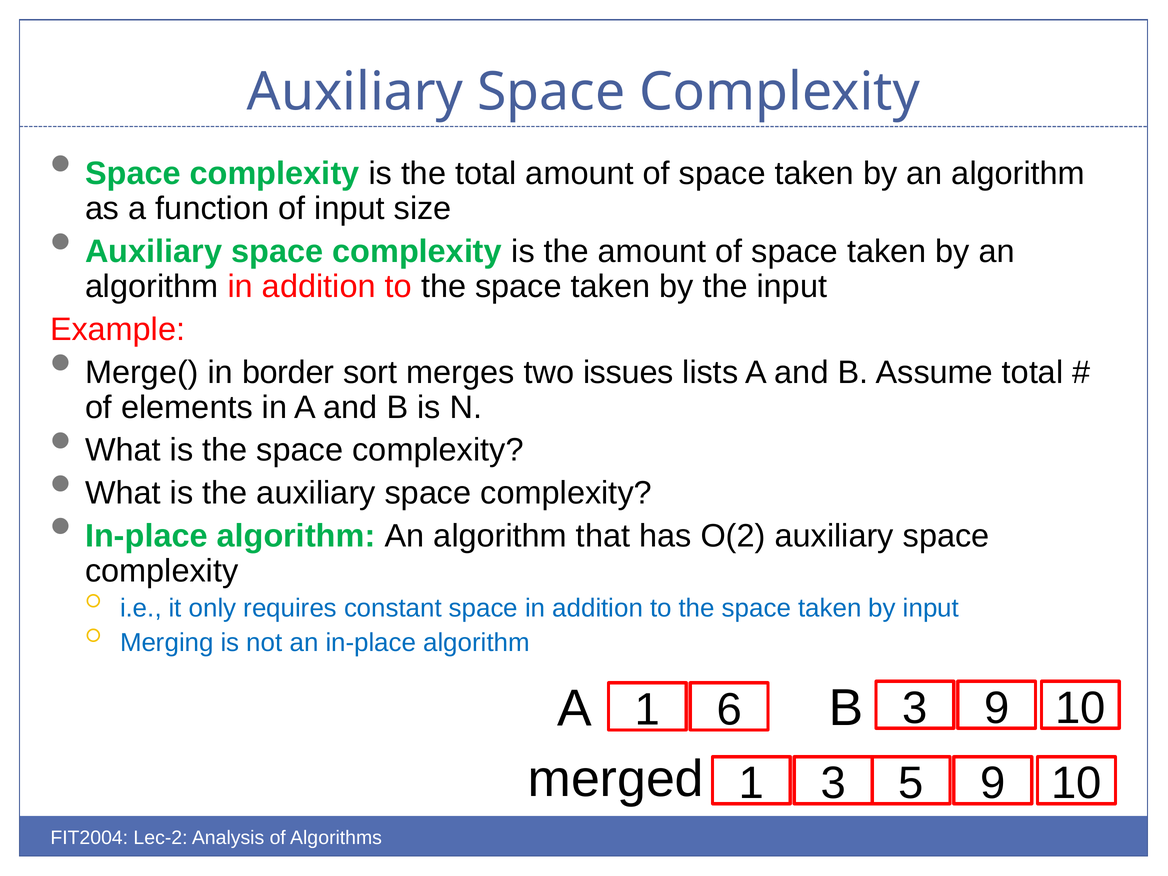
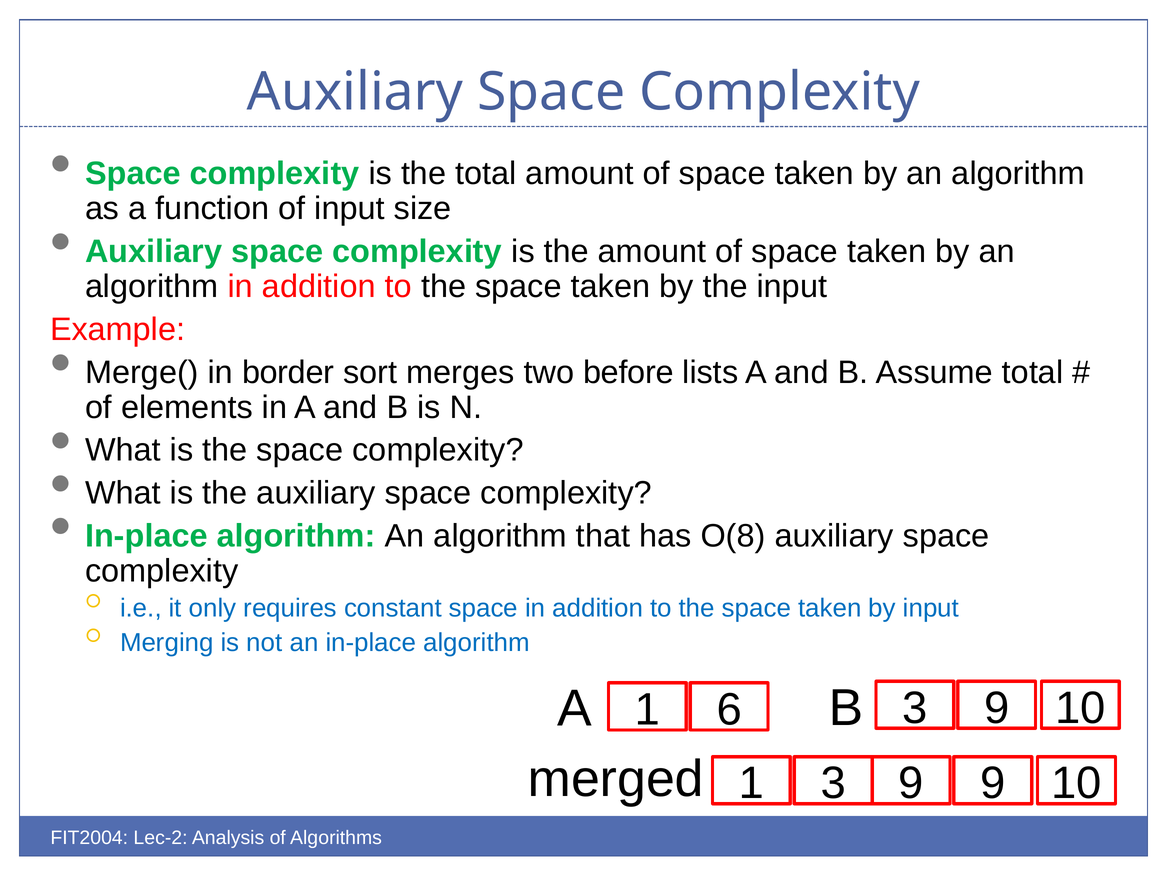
issues: issues -> before
O(2: O(2 -> O(8
1 3 5: 5 -> 9
